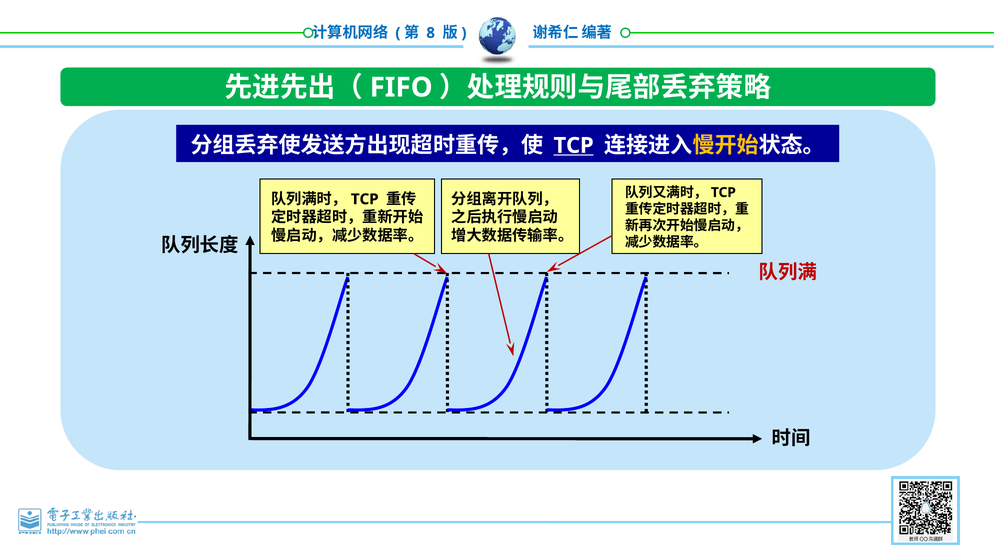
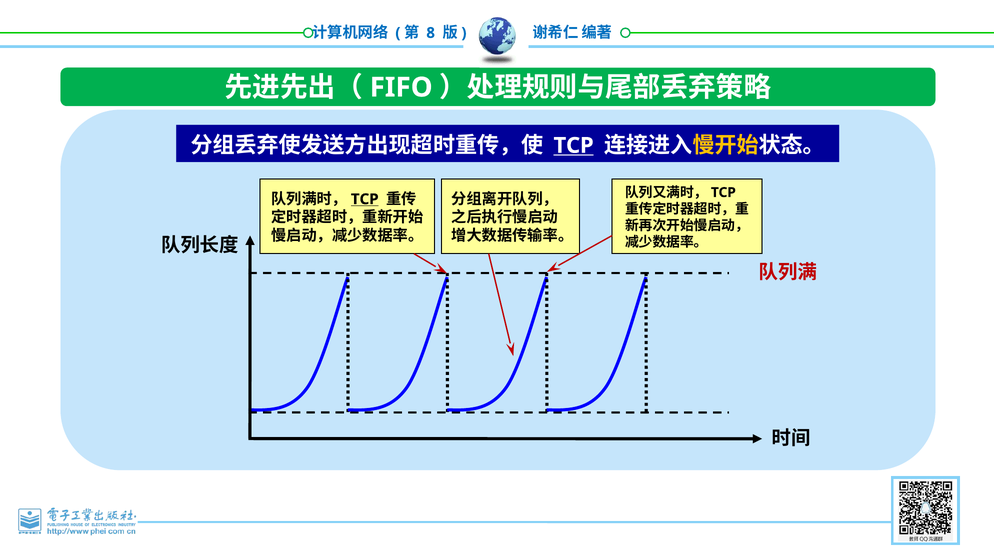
TCP at (365, 199) underline: none -> present
